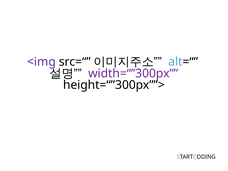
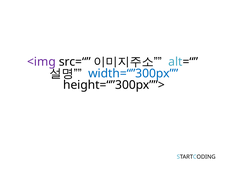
width=“”300px colour: purple -> blue
